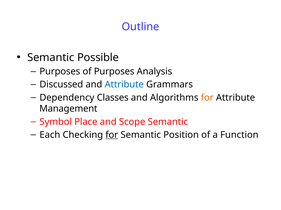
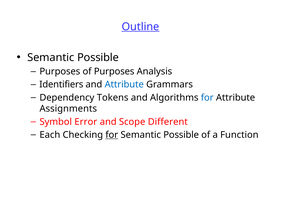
Outline underline: none -> present
Discussed: Discussed -> Identifiers
Classes: Classes -> Tokens
for at (207, 98) colour: orange -> blue
Management: Management -> Assignments
Place: Place -> Error
Scope Semantic: Semantic -> Different
Position at (181, 135): Position -> Possible
